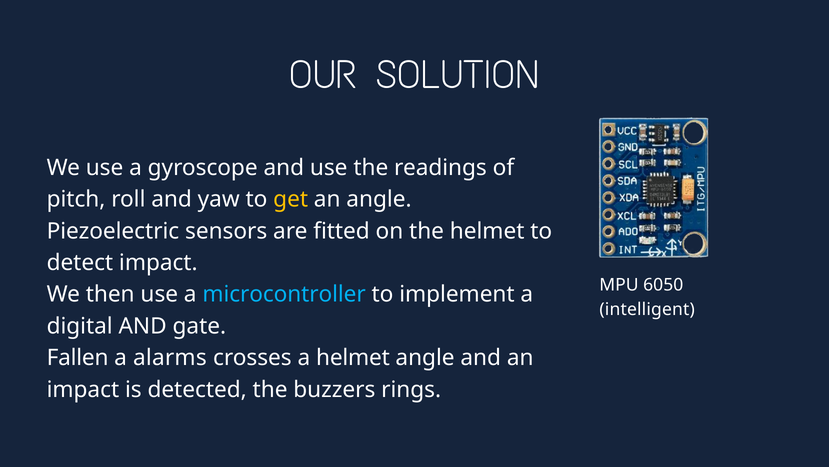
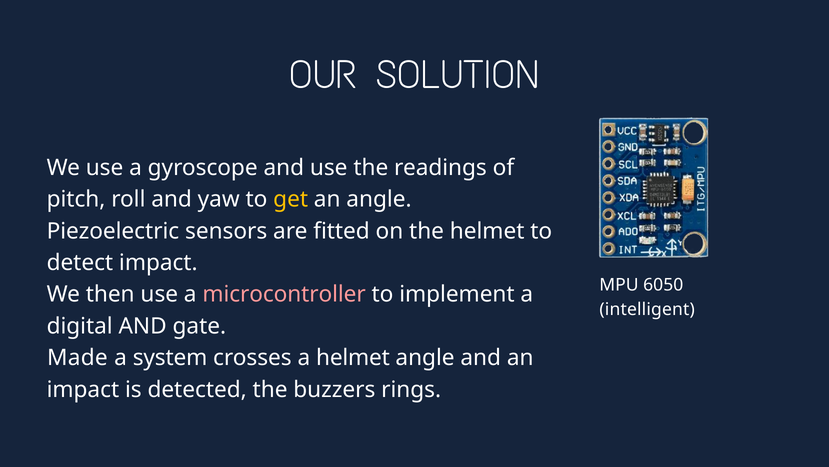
microcontroller colour: light blue -> pink
Fallen: Fallen -> Made
alarms: alarms -> system
